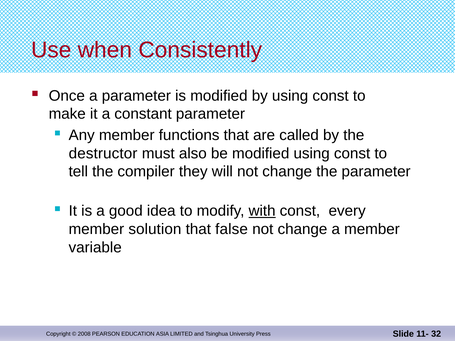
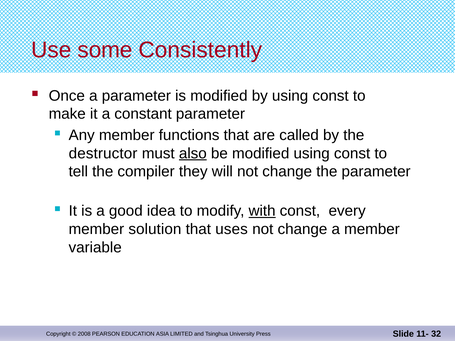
when: when -> some
also underline: none -> present
false: false -> uses
